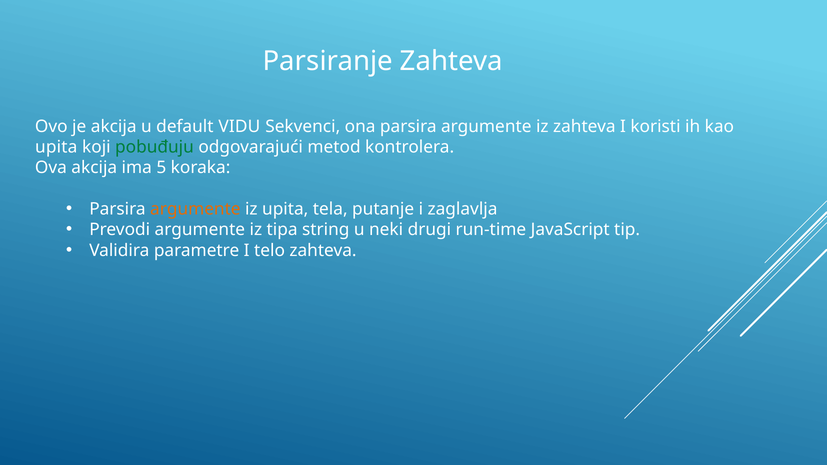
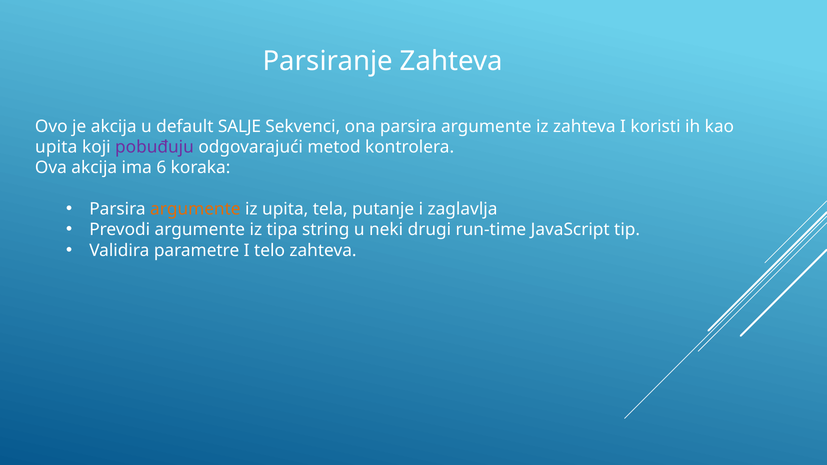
VIDU: VIDU -> SALJE
pobuđuju colour: green -> purple
5: 5 -> 6
